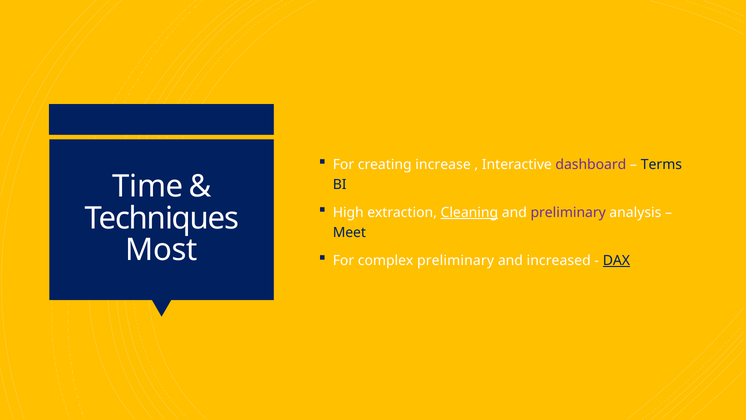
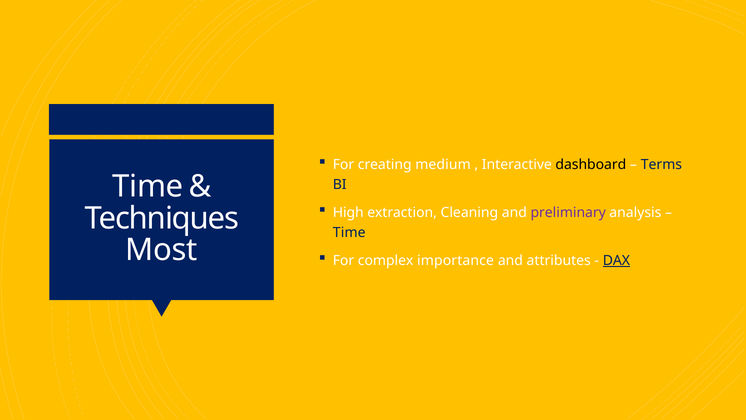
increase: increase -> medium
dashboard colour: purple -> black
Cleaning underline: present -> none
Meet at (349, 232): Meet -> Time
complex preliminary: preliminary -> importance
increased: increased -> attributes
